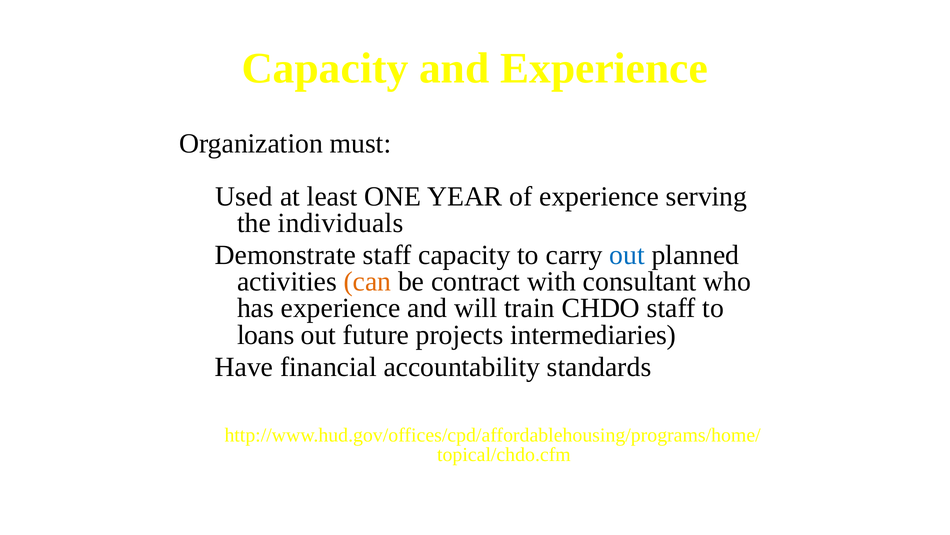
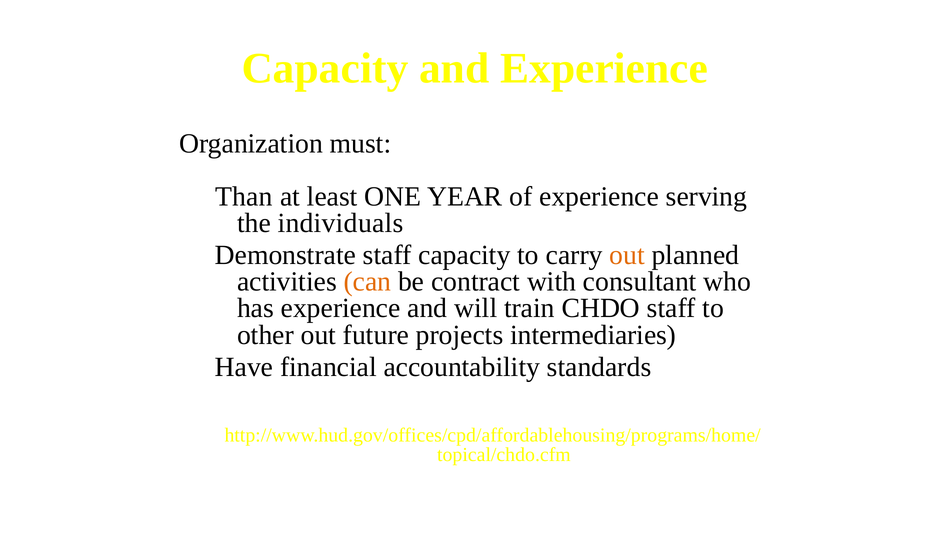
Used: Used -> Than
out at (627, 255) colour: blue -> orange
loans: loans -> other
